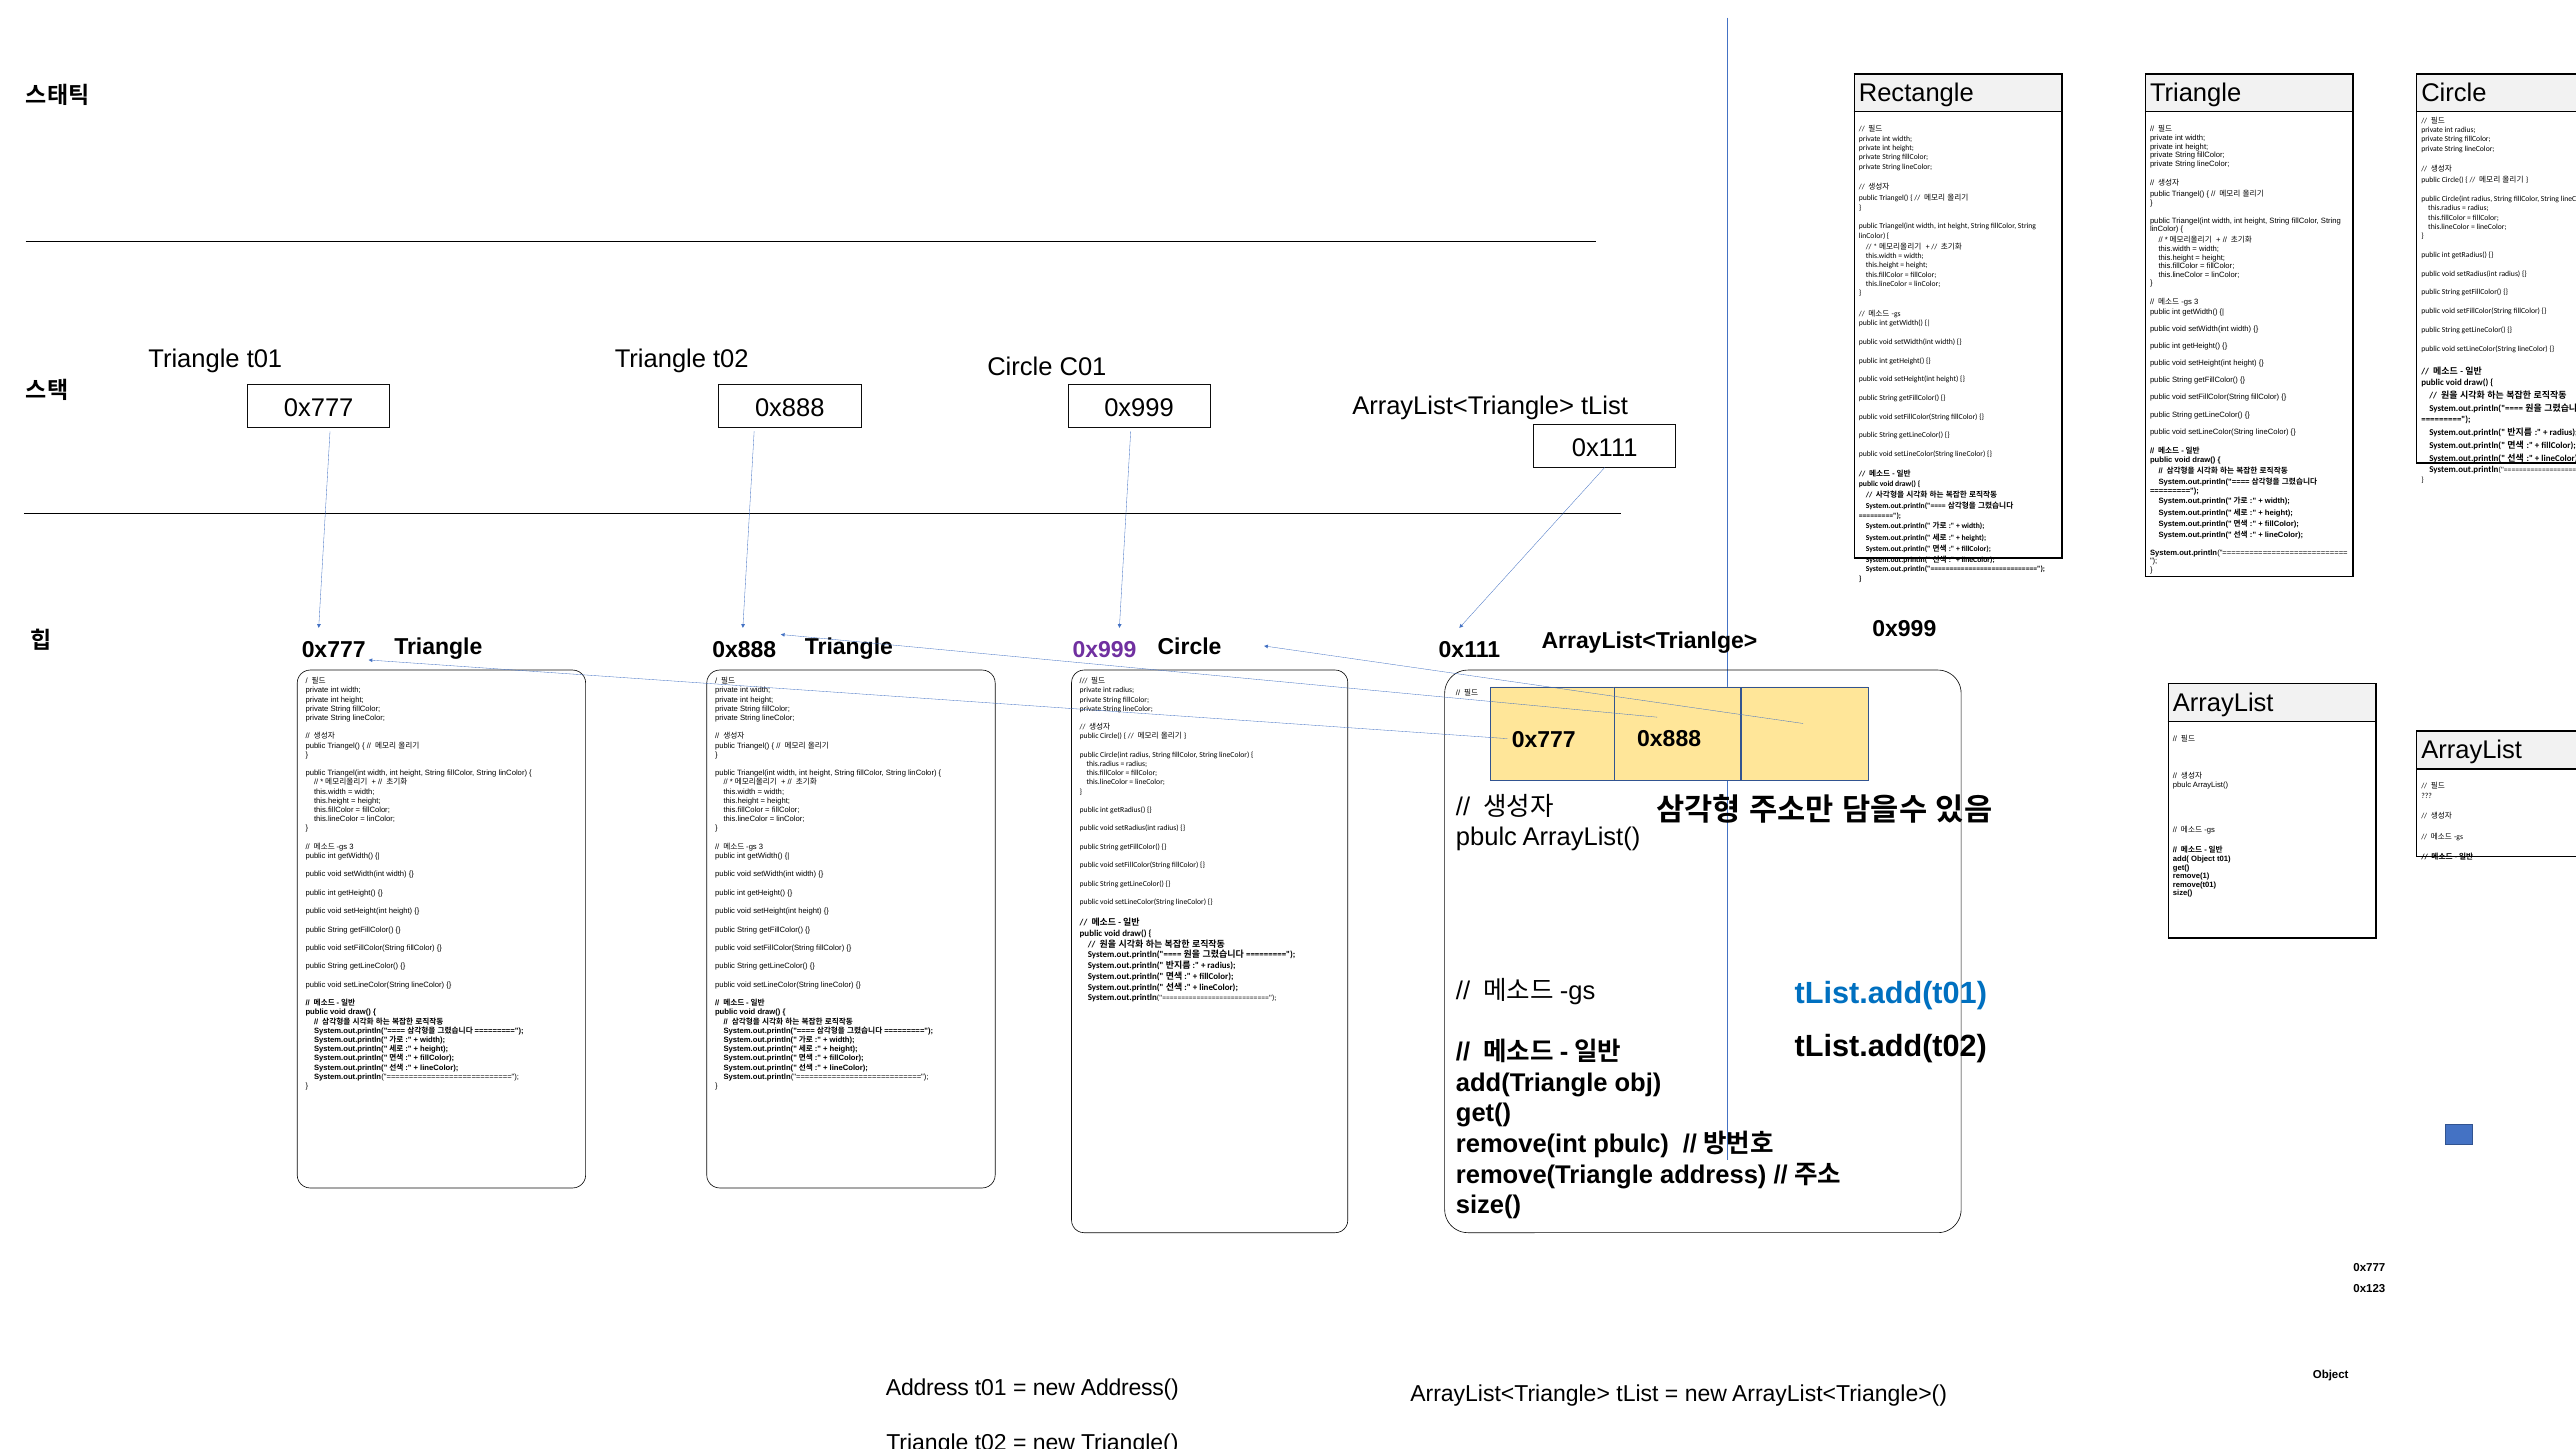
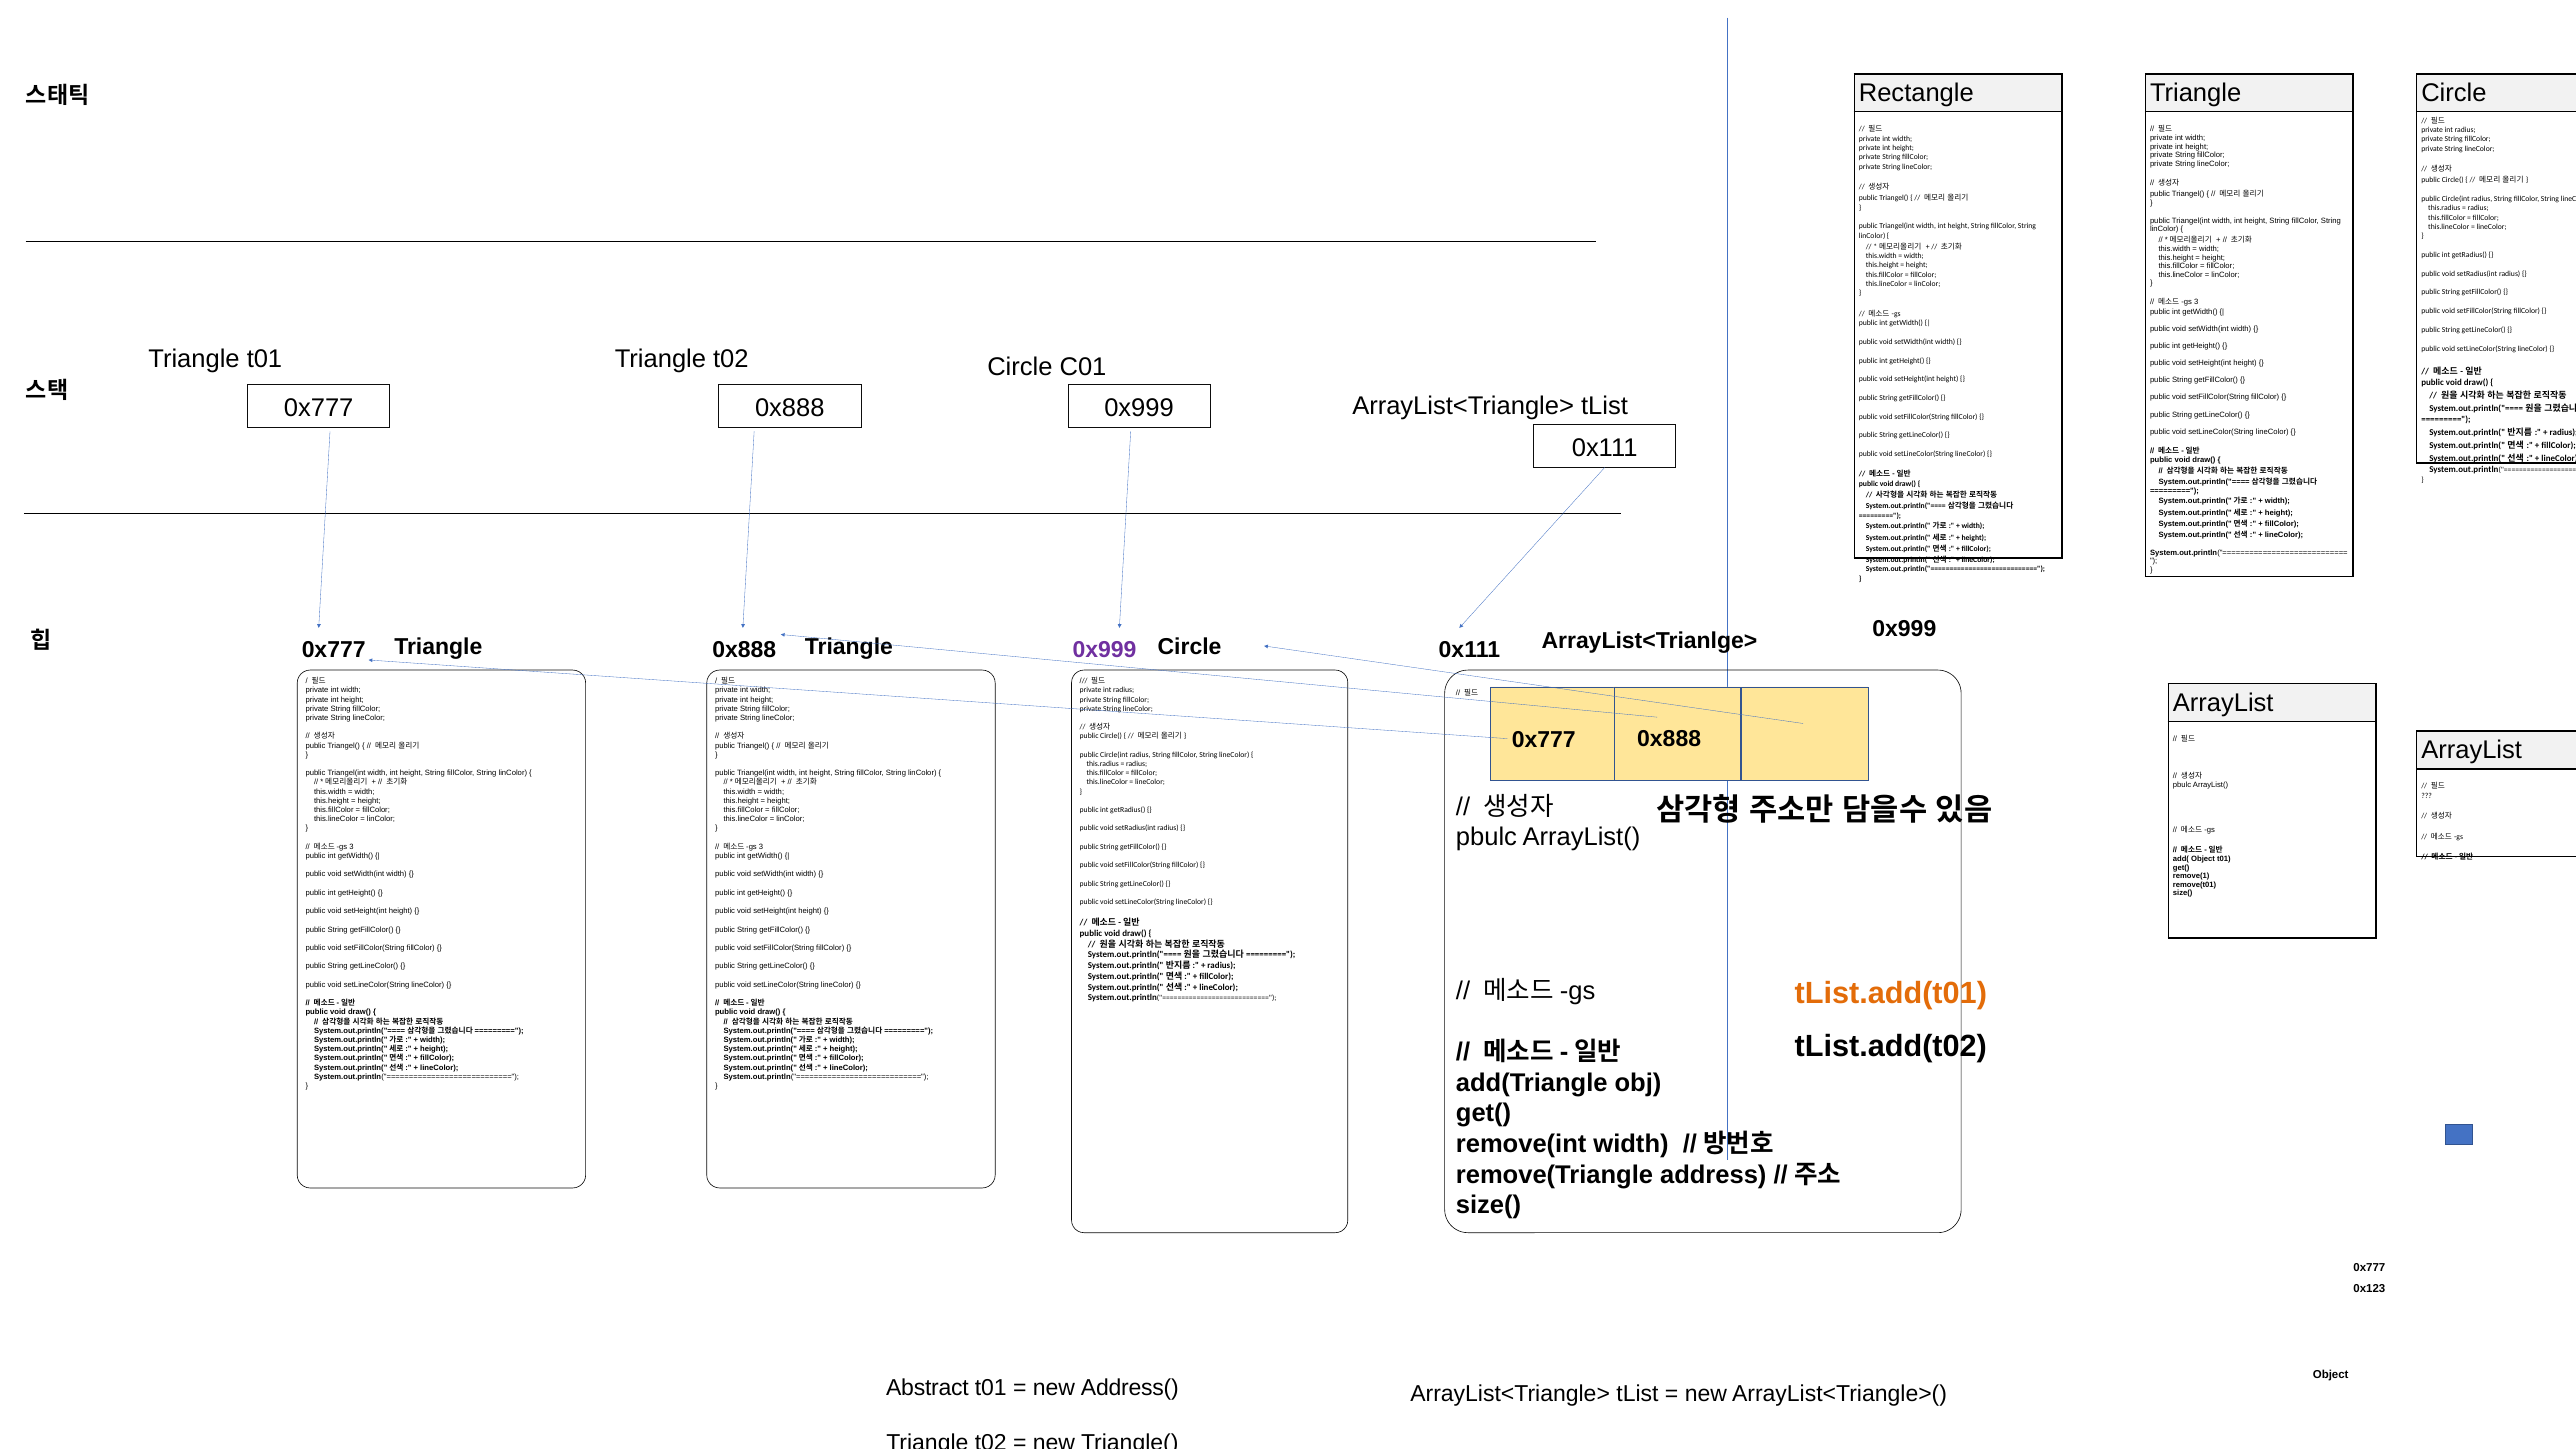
tList.add(t01 colour: blue -> orange
remove(int pbulc: pbulc -> width
Address at (927, 1388): Address -> Abstract
